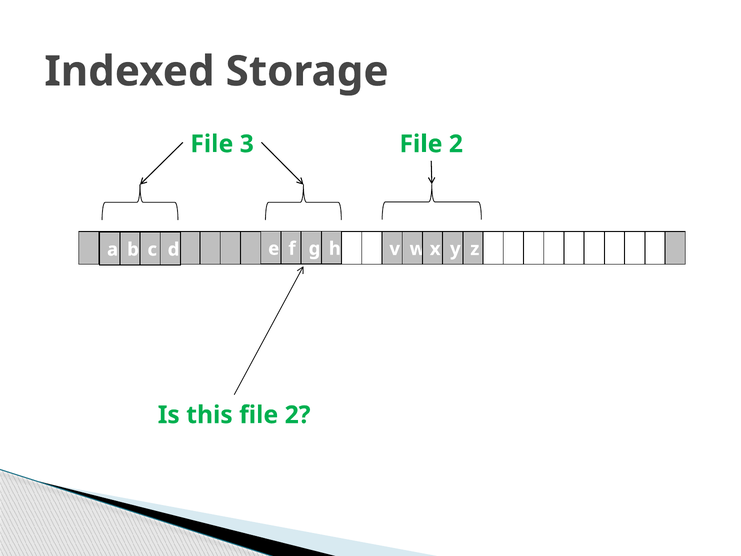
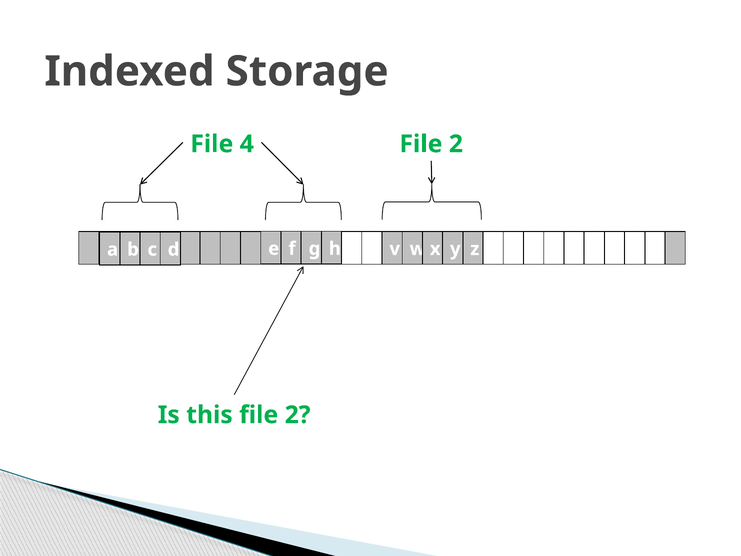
3: 3 -> 4
